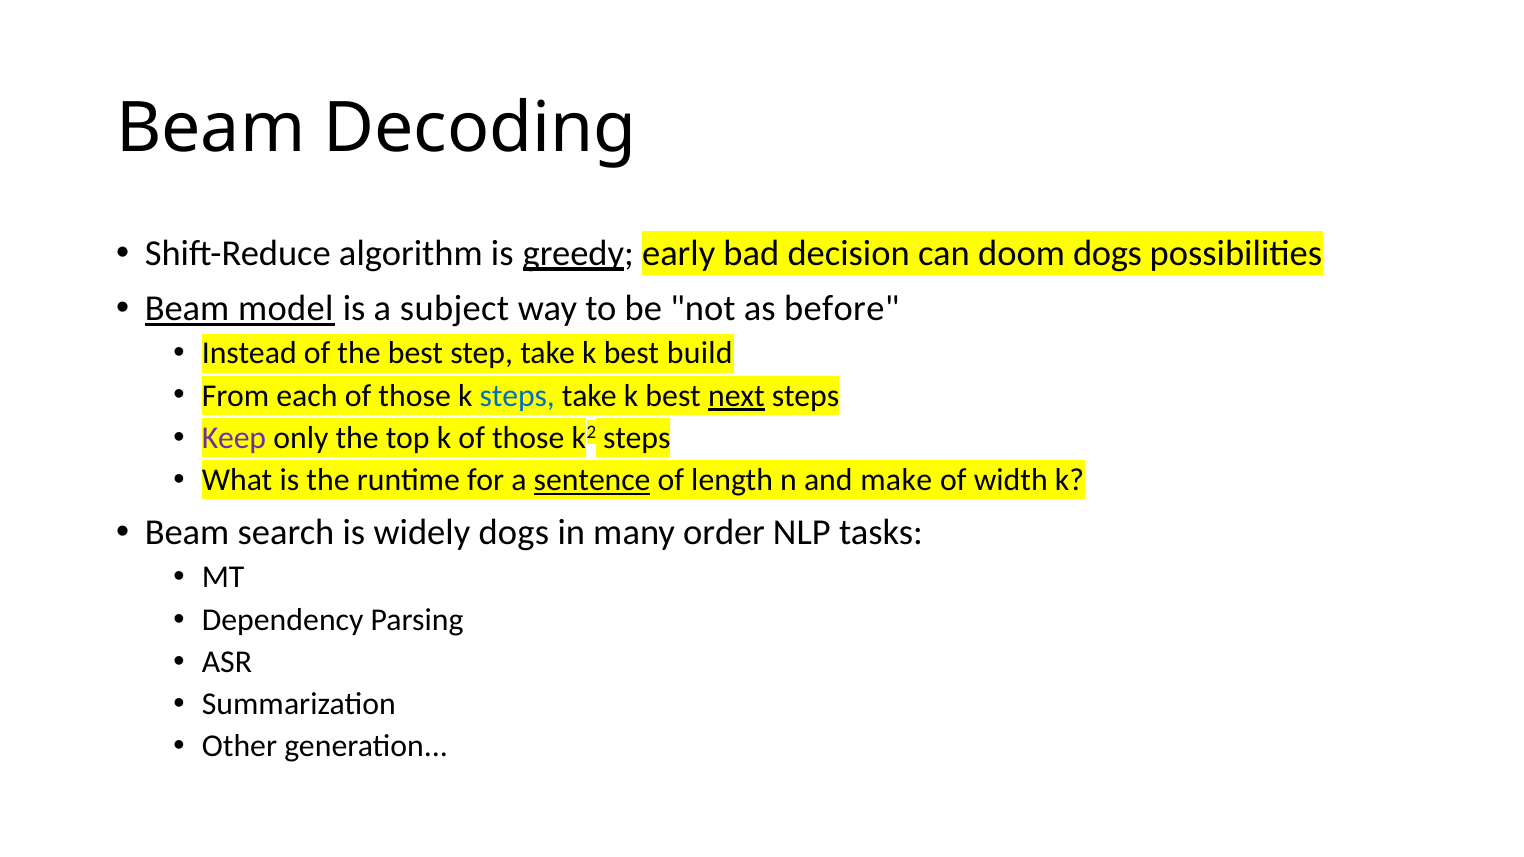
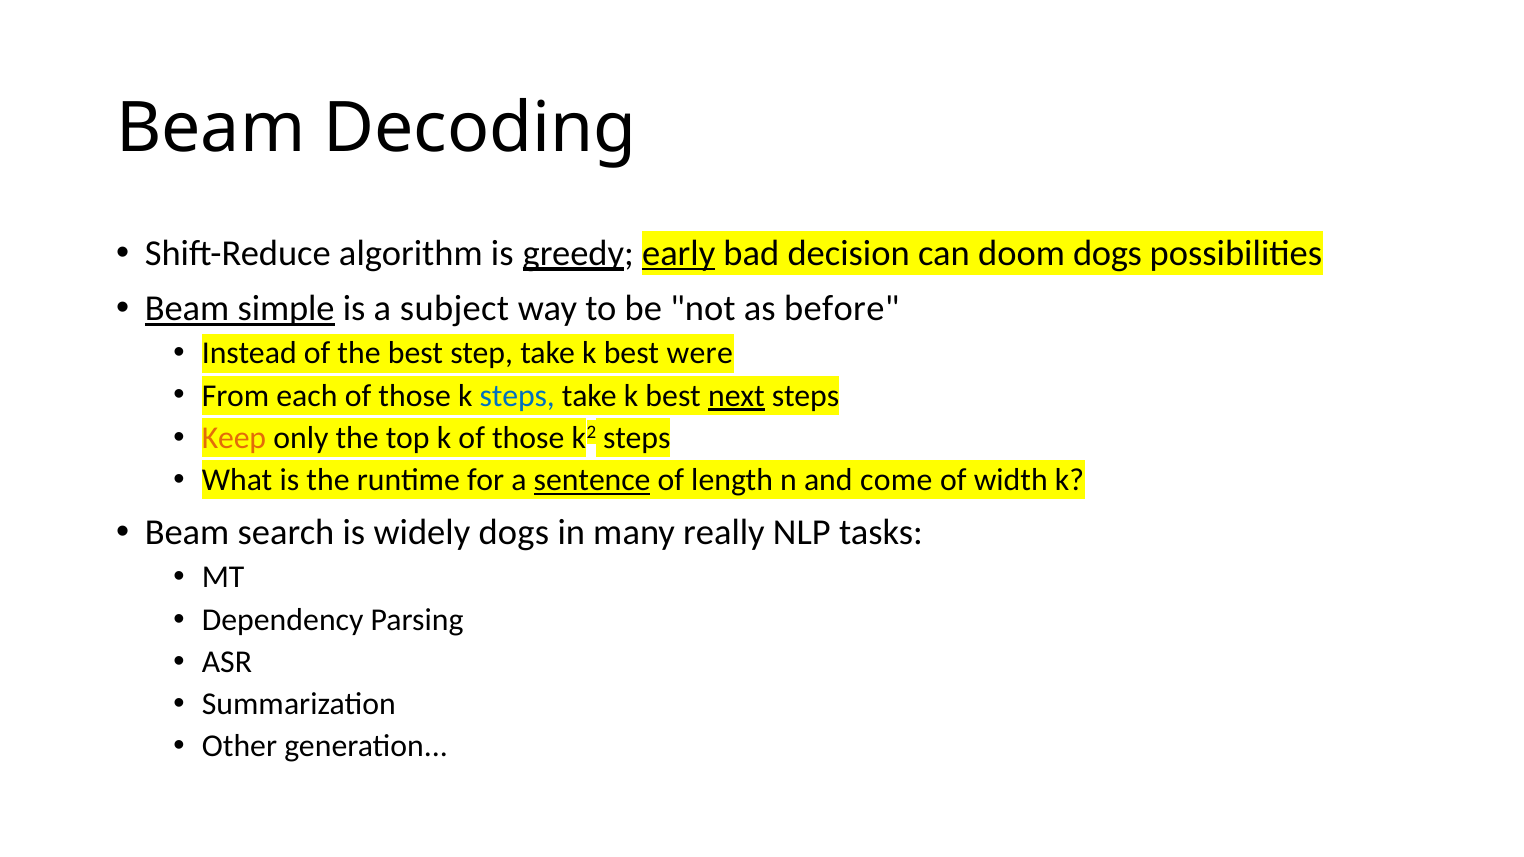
early underline: none -> present
model: model -> simple
build: build -> were
Keep colour: purple -> orange
make: make -> come
order: order -> really
